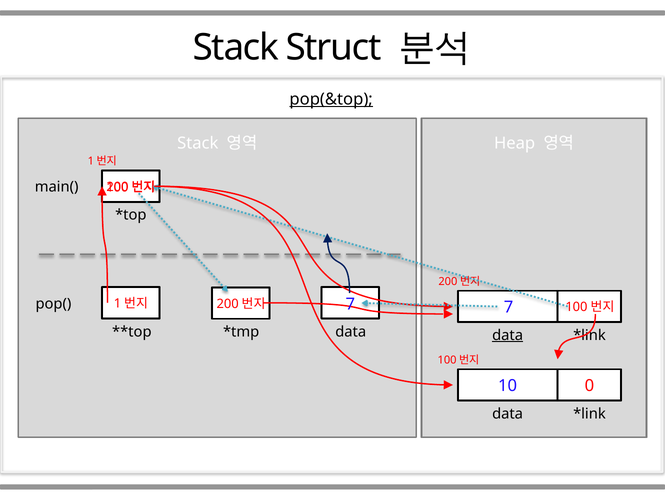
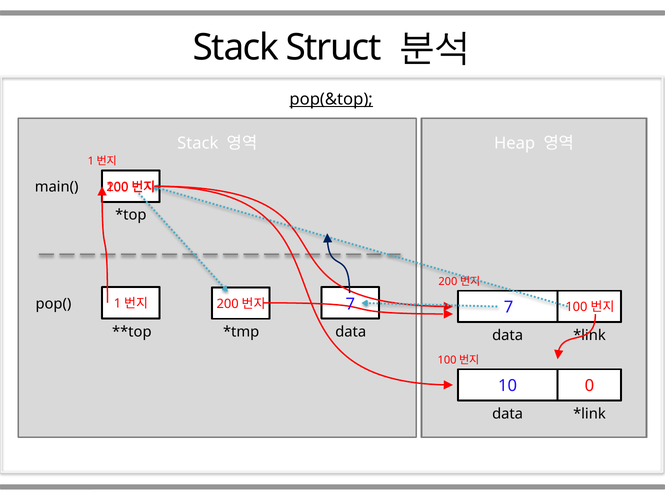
data at (508, 336) underline: present -> none
